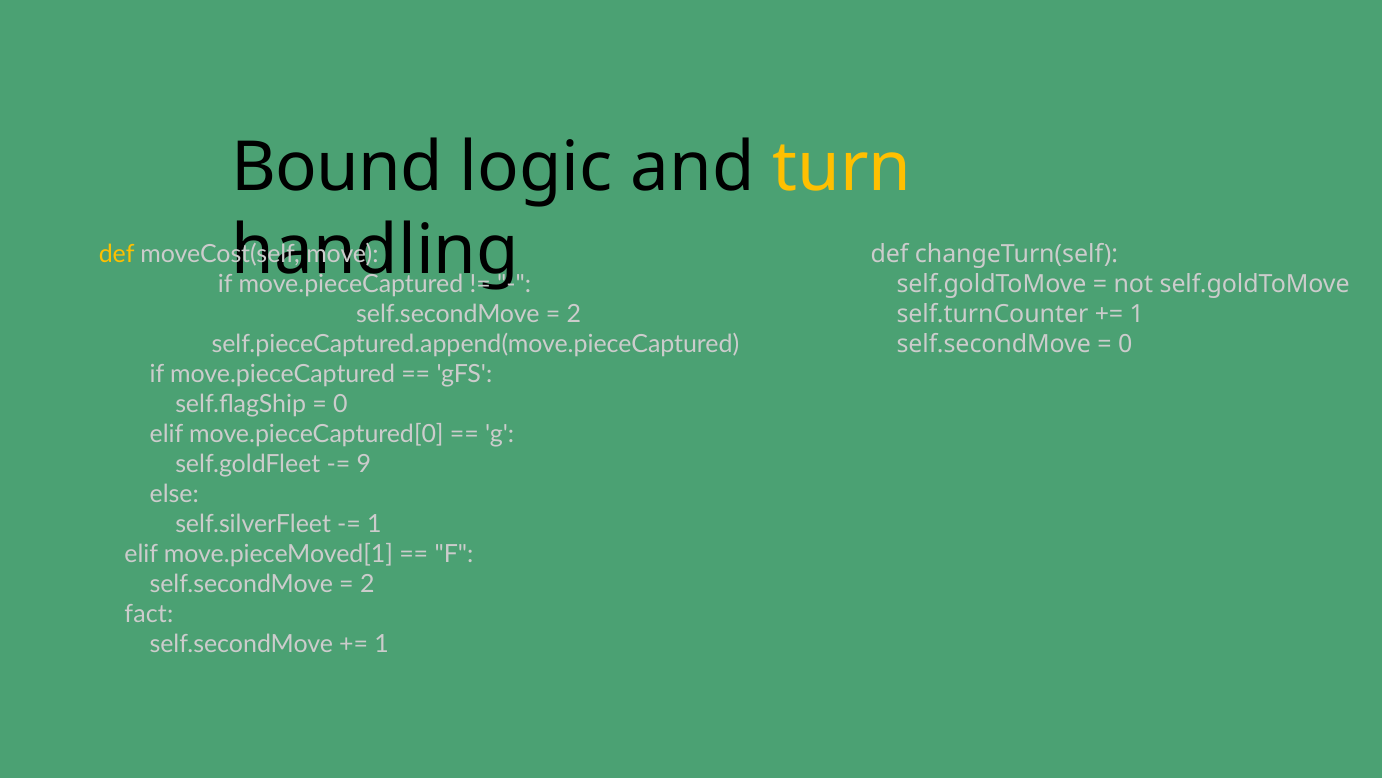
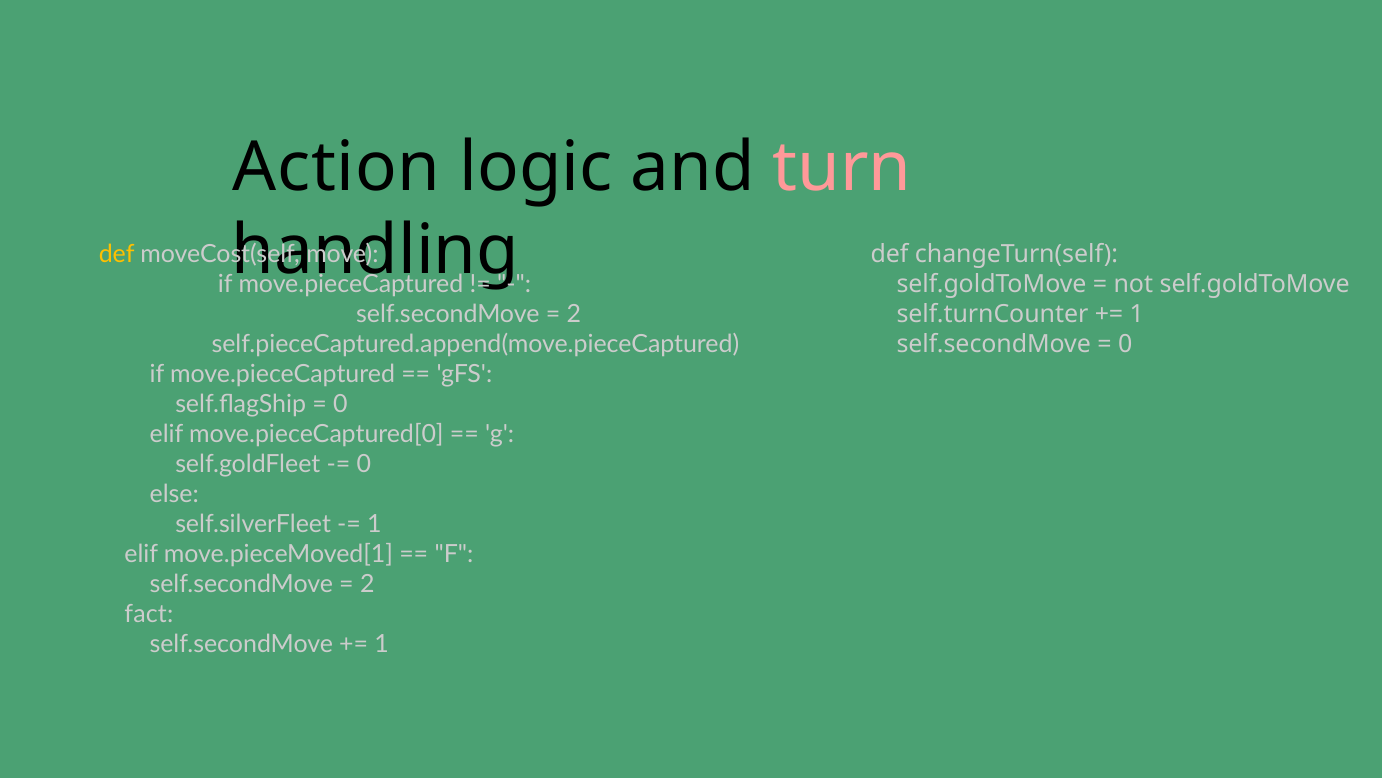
Bound: Bound -> Action
turn colour: yellow -> pink
9 at (364, 464): 9 -> 0
